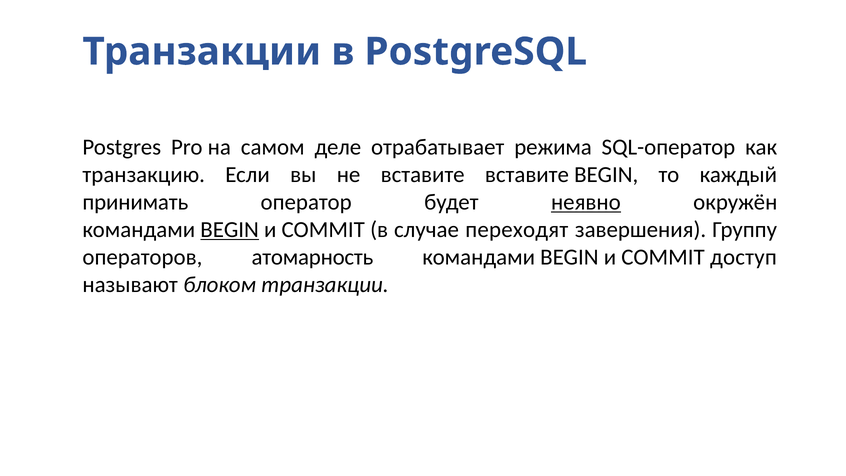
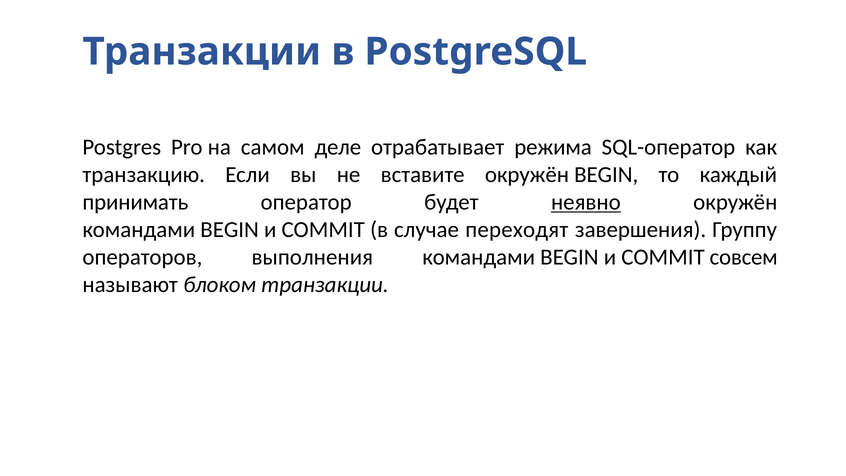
вставите вставите: вставите -> окружён
BEGIN at (230, 230) underline: present -> none
атомарность: атомарность -> выполнения
доступ: доступ -> совсем
